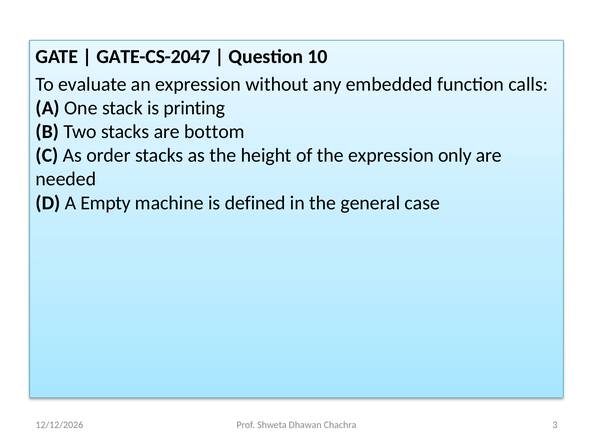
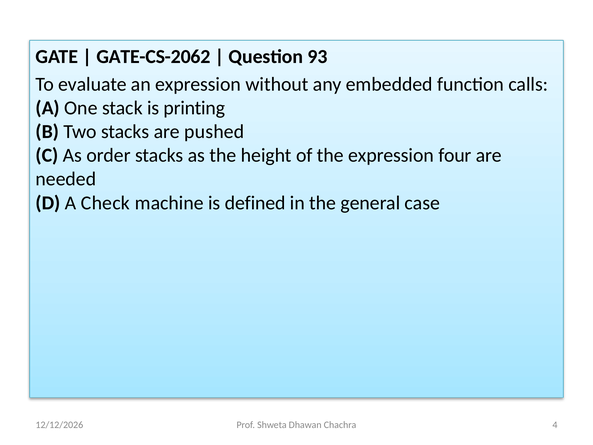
GATE-CS-2047: GATE-CS-2047 -> GATE-CS-2062
10: 10 -> 93
bottom: bottom -> pushed
only: only -> four
Empty: Empty -> Check
3: 3 -> 4
